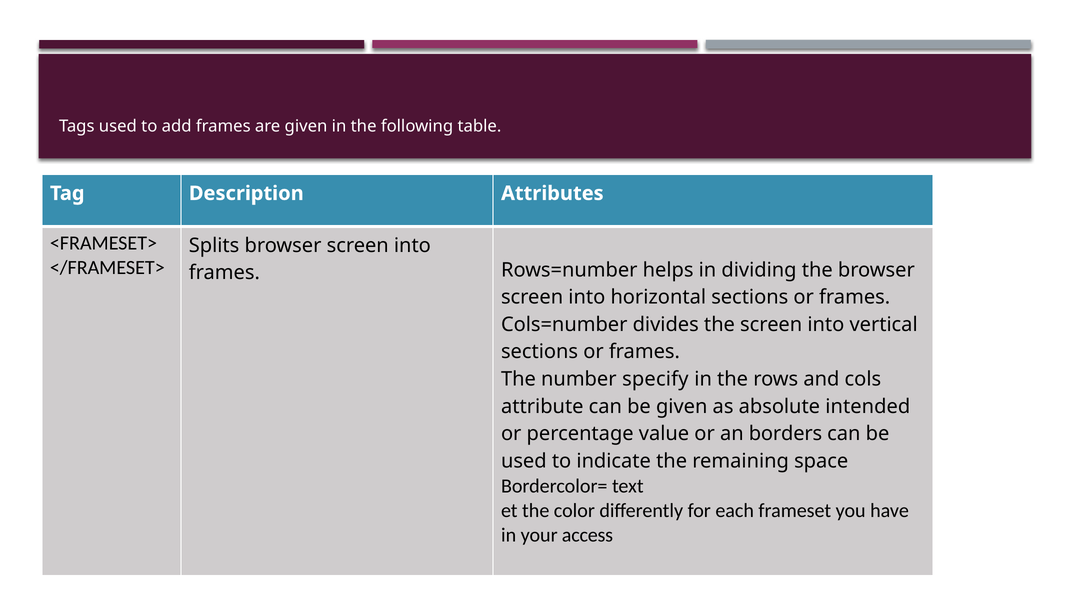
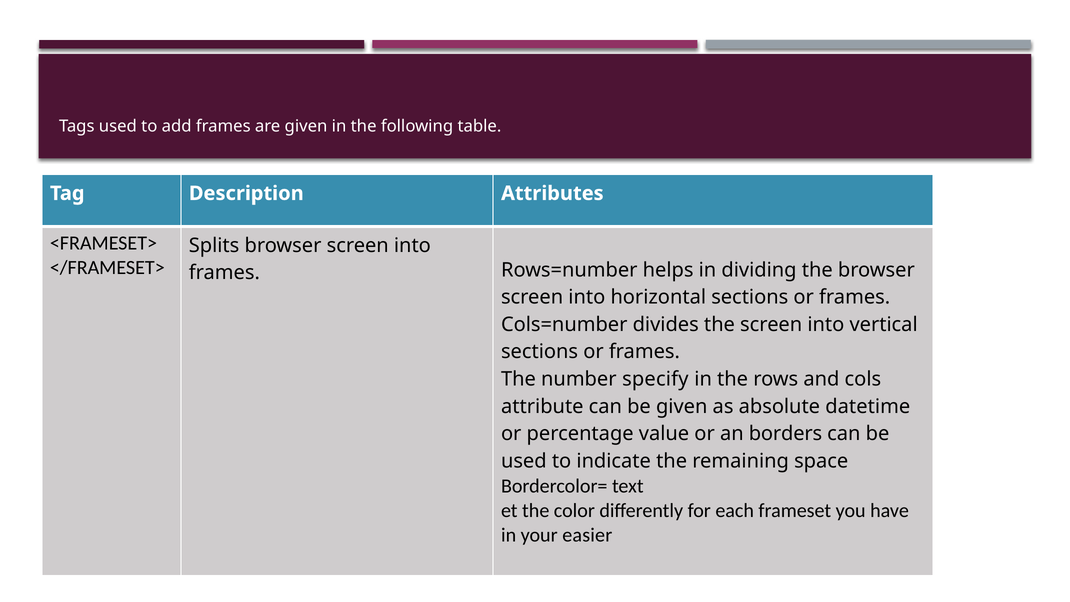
intended: intended -> datetime
access: access -> easier
